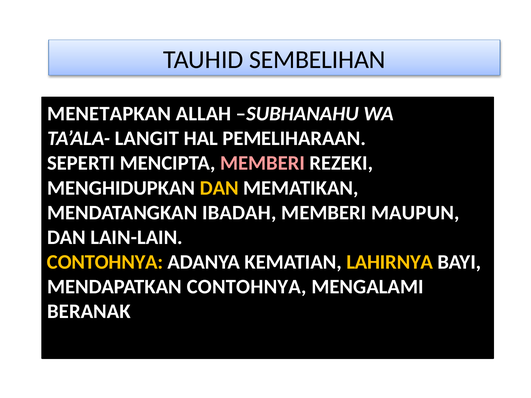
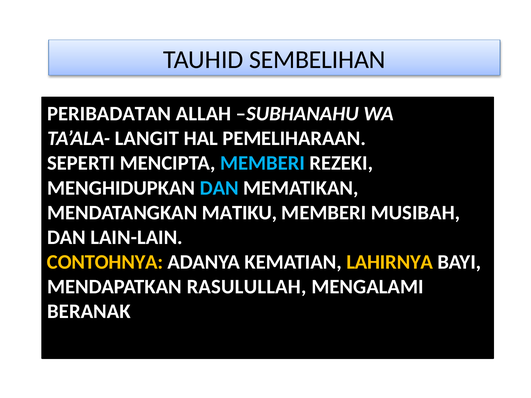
MENETAPKAN: MENETAPKAN -> PERIBADATAN
MEMBERI at (262, 163) colour: pink -> light blue
DAN at (219, 188) colour: yellow -> light blue
IBADAH: IBADAH -> MATIKU
MAUPUN: MAUPUN -> MUSIBAH
MENDAPATKAN CONTOHNYA: CONTOHNYA -> RASULULLAH
